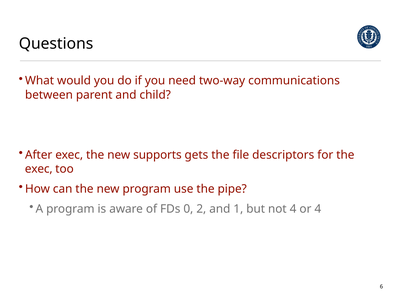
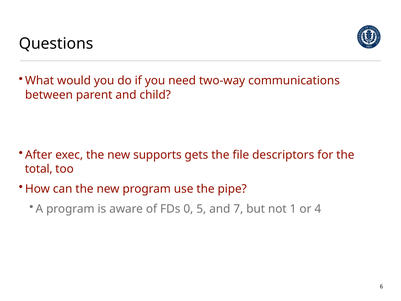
exec at (39, 169): exec -> total
2: 2 -> 5
1: 1 -> 7
not 4: 4 -> 1
